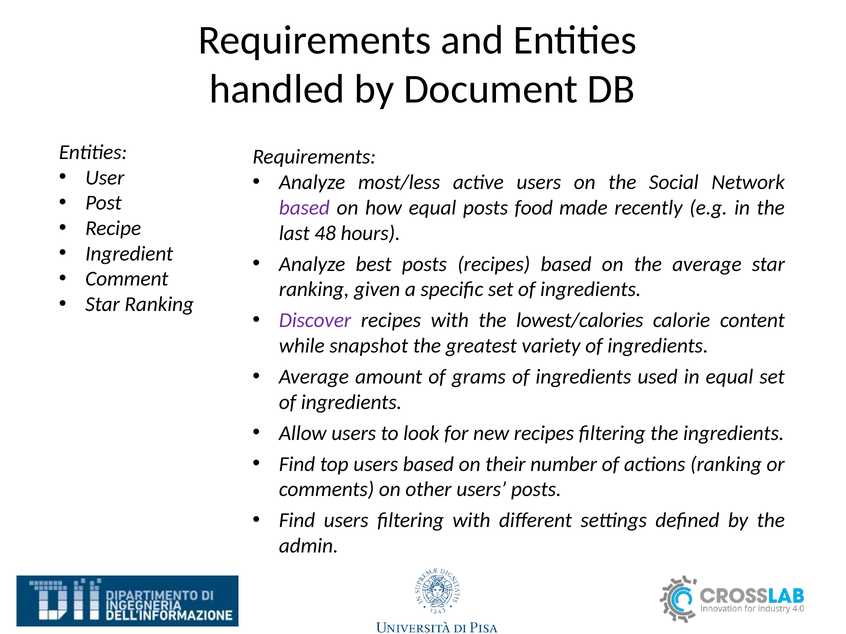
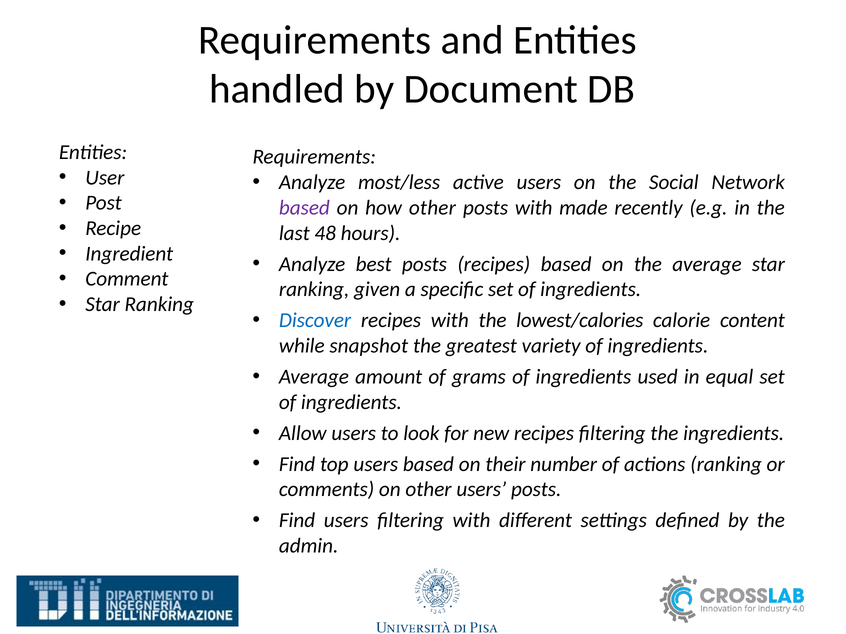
how equal: equal -> other
posts food: food -> with
Discover colour: purple -> blue
